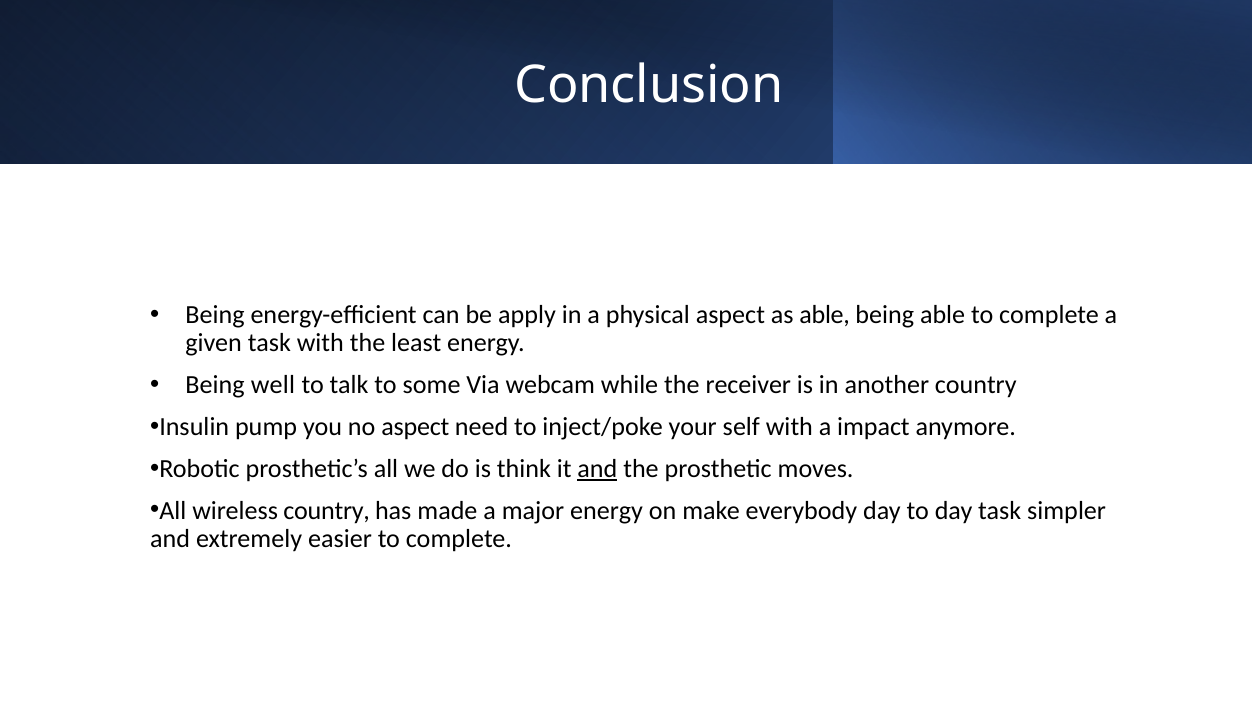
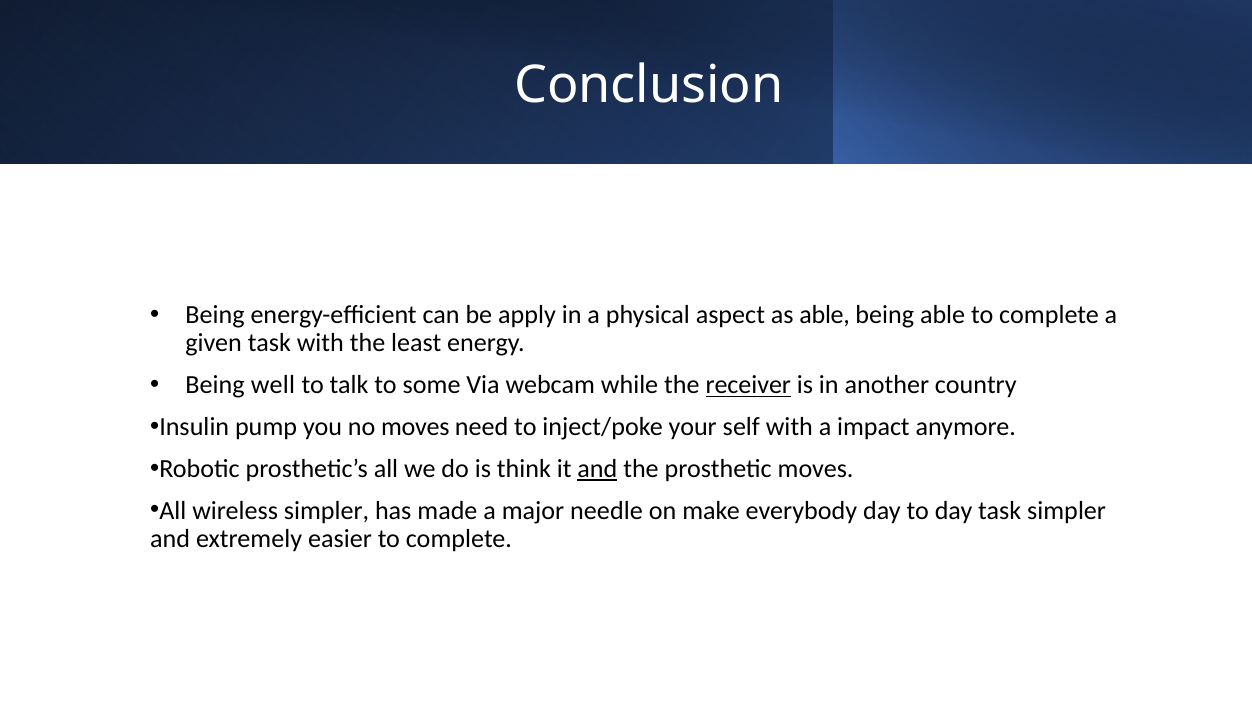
receiver underline: none -> present
no aspect: aspect -> moves
wireless country: country -> simpler
major energy: energy -> needle
